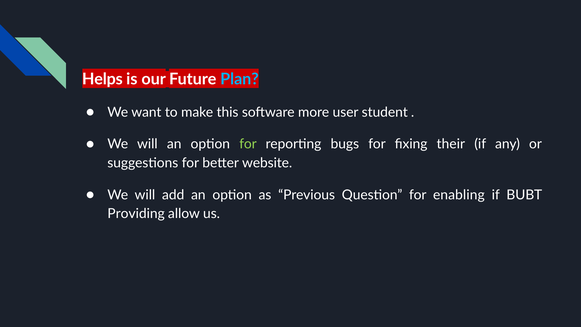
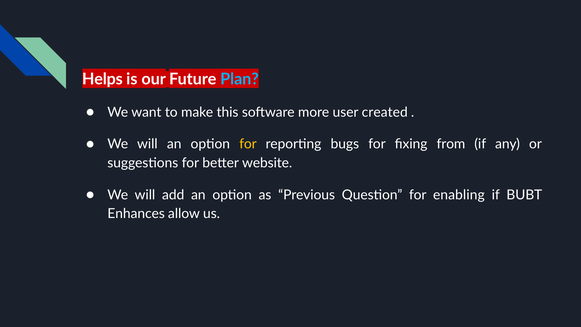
student: student -> created
for at (248, 144) colour: light green -> yellow
their: their -> from
Providing: Providing -> Enhances
